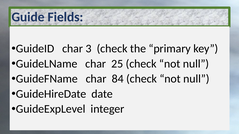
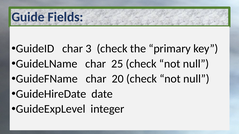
84: 84 -> 20
